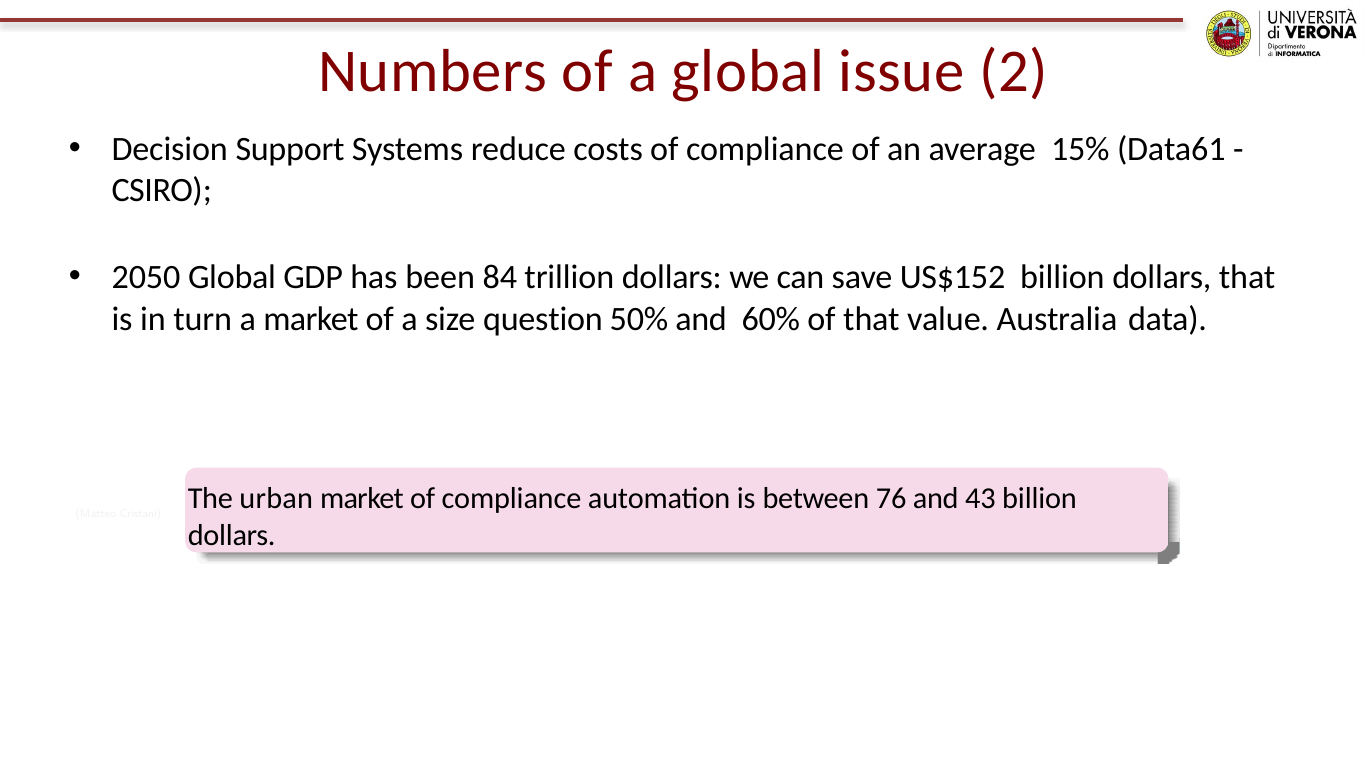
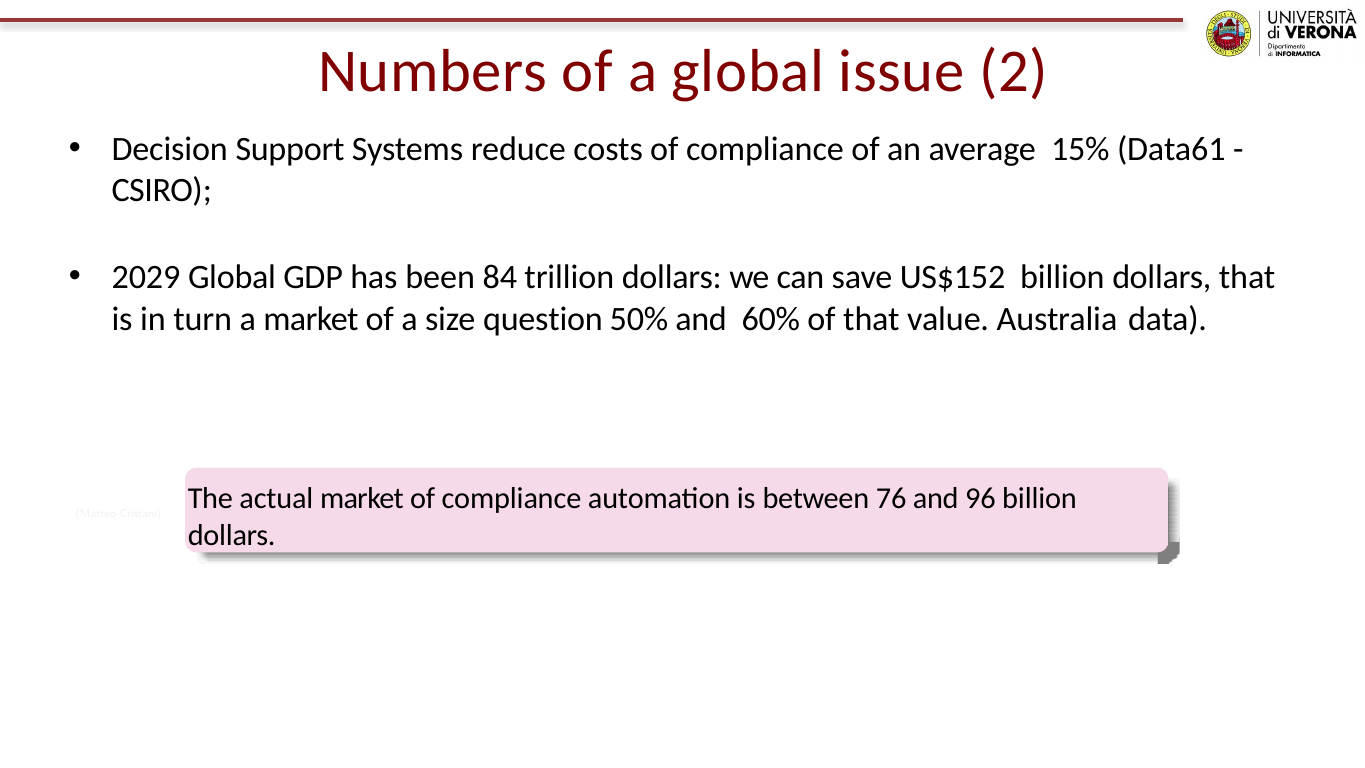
2050: 2050 -> 2029
urban: urban -> actual
43: 43 -> 96
